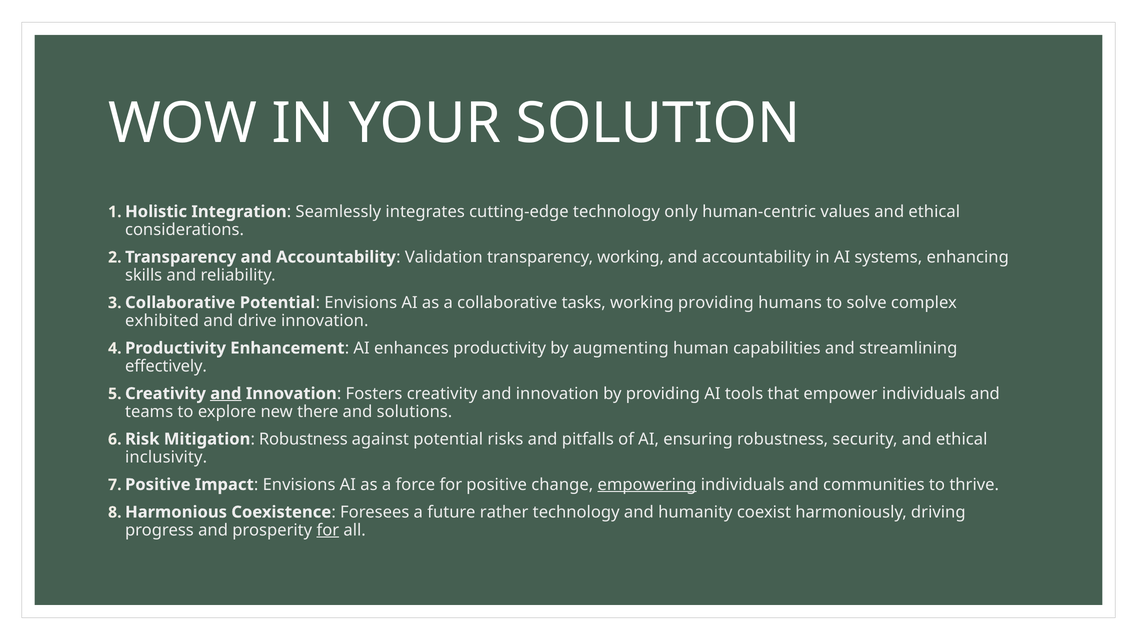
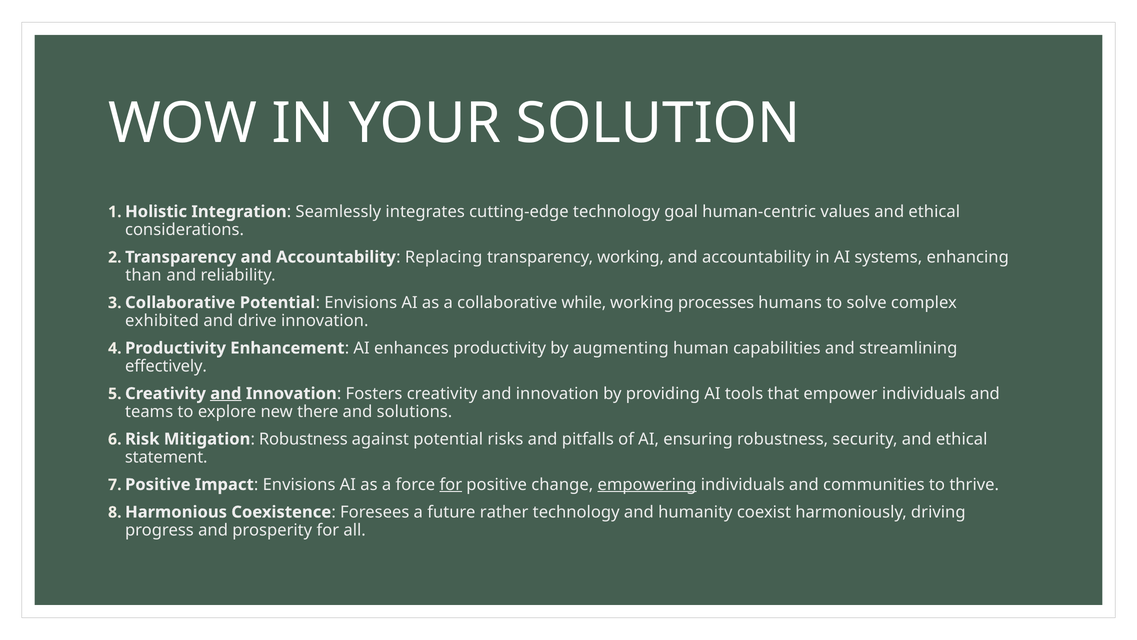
only: only -> goal
Validation: Validation -> Replacing
skills: skills -> than
tasks: tasks -> while
working providing: providing -> processes
inclusivity: inclusivity -> statement
for at (451, 484) underline: none -> present
for at (328, 530) underline: present -> none
